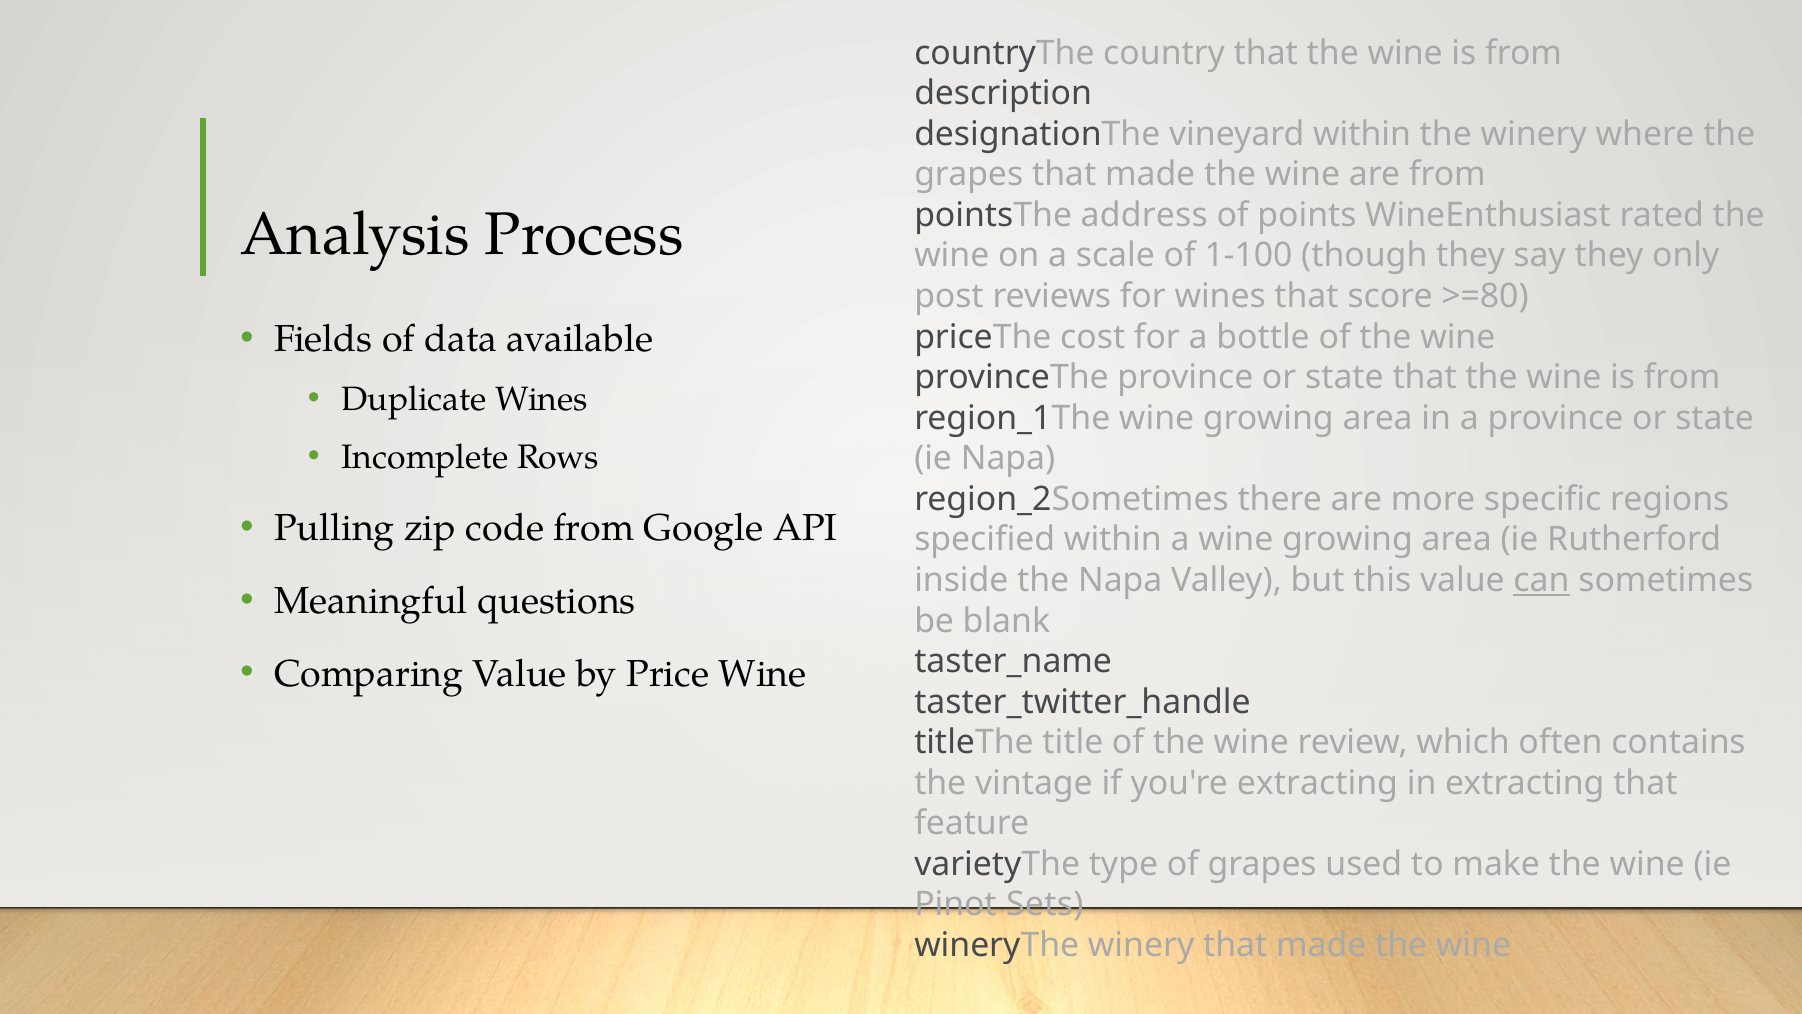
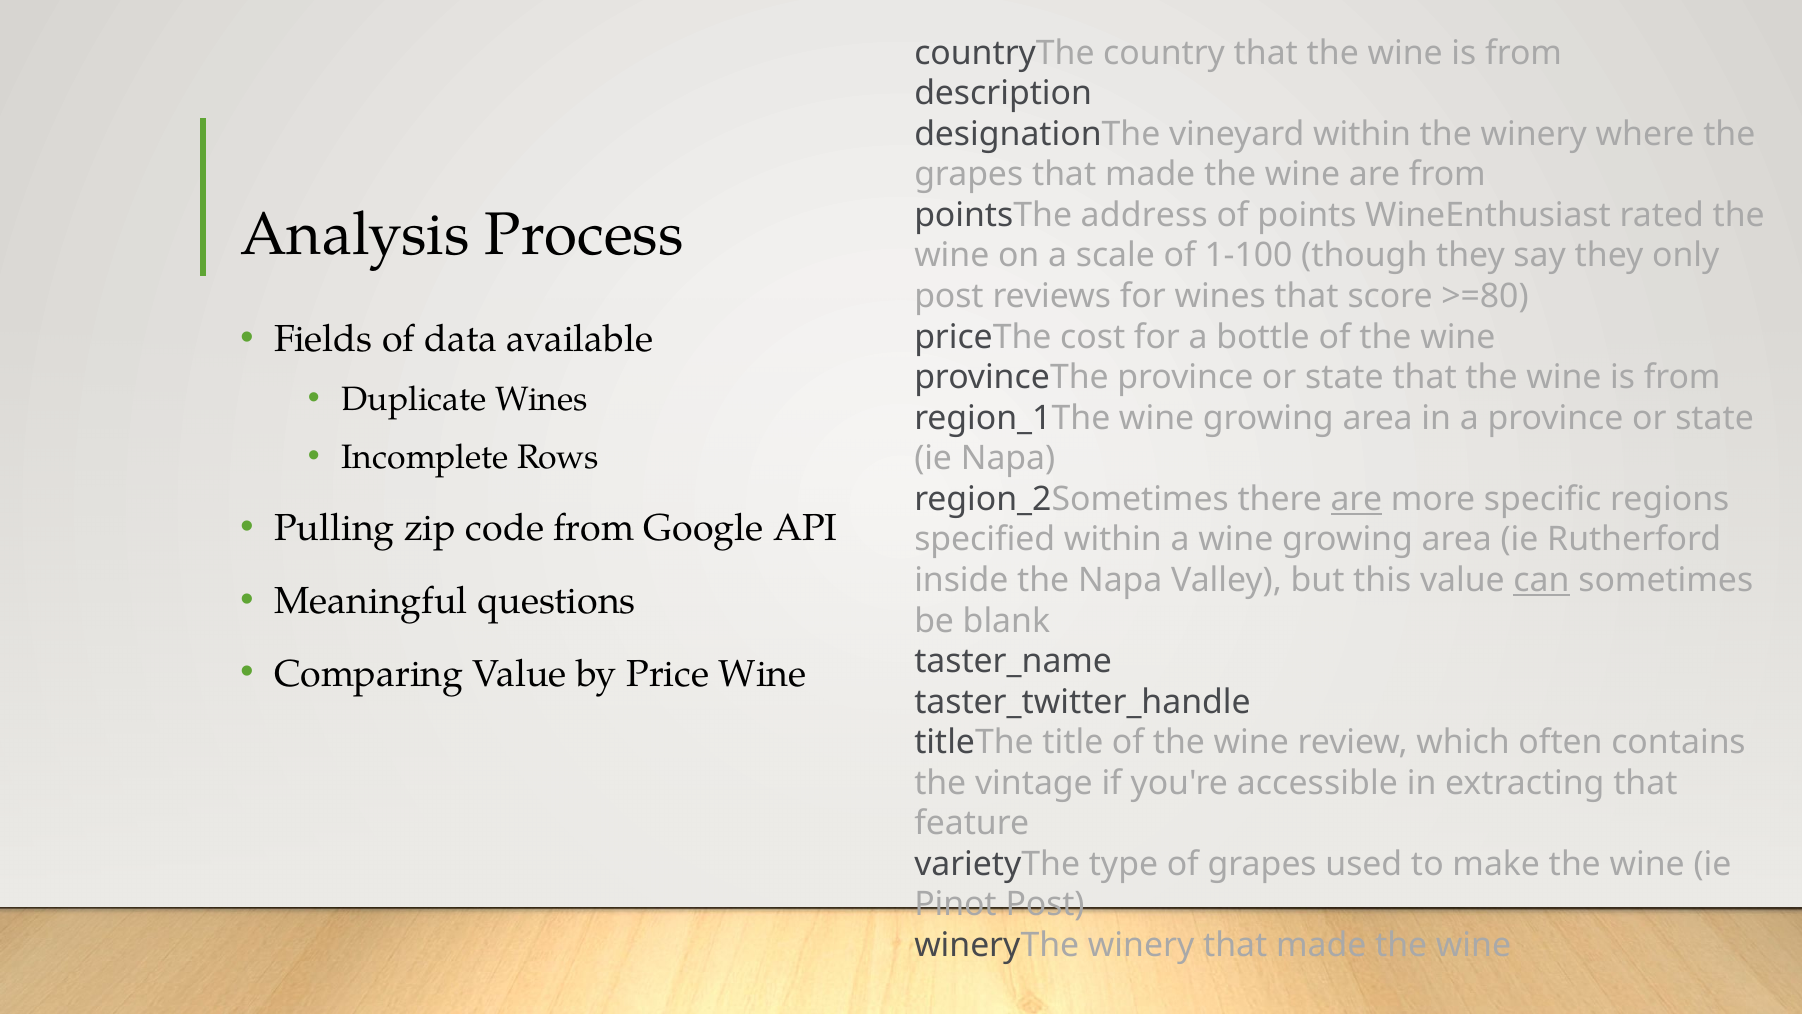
are at (1357, 499) underline: none -> present
you're extracting: extracting -> accessible
Pinot Sets: Sets -> Post
